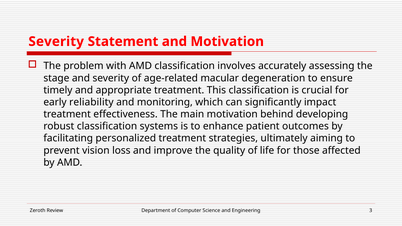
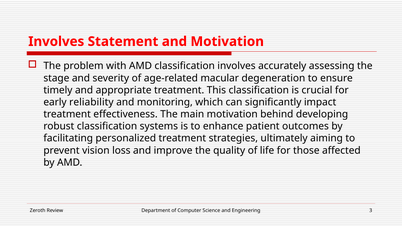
Severity at (56, 42): Severity -> Involves
